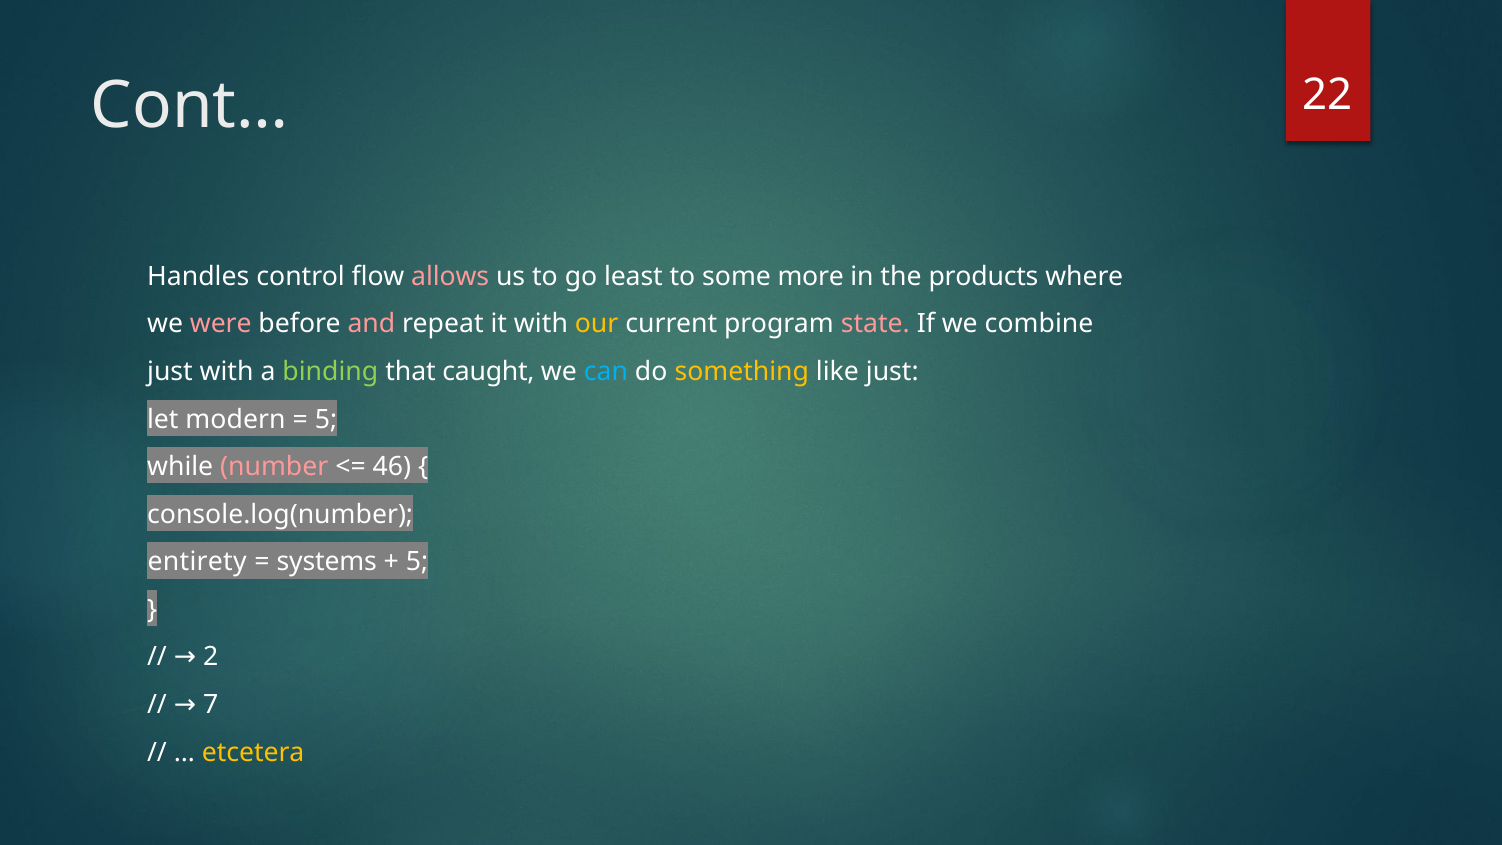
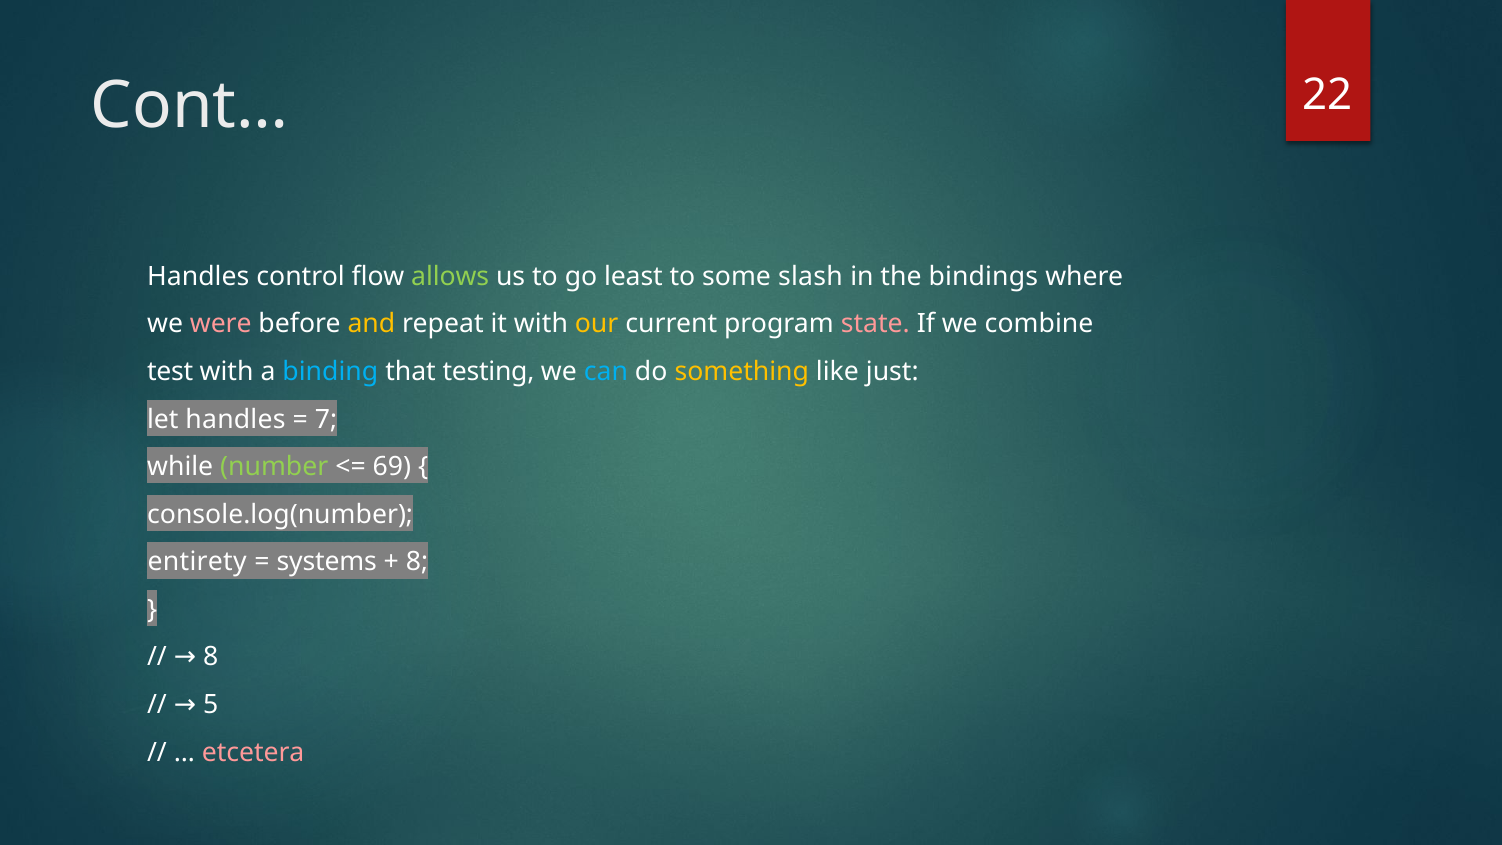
allows colour: pink -> light green
more: more -> slash
products: products -> bindings
and colour: pink -> yellow
just at (170, 372): just -> test
binding colour: light green -> light blue
caught: caught -> testing
let modern: modern -> handles
5 at (326, 419): 5 -> 7
number colour: pink -> light green
46: 46 -> 69
5 at (417, 562): 5 -> 8
2 at (211, 657): 2 -> 8
7: 7 -> 5
etcetera colour: yellow -> pink
